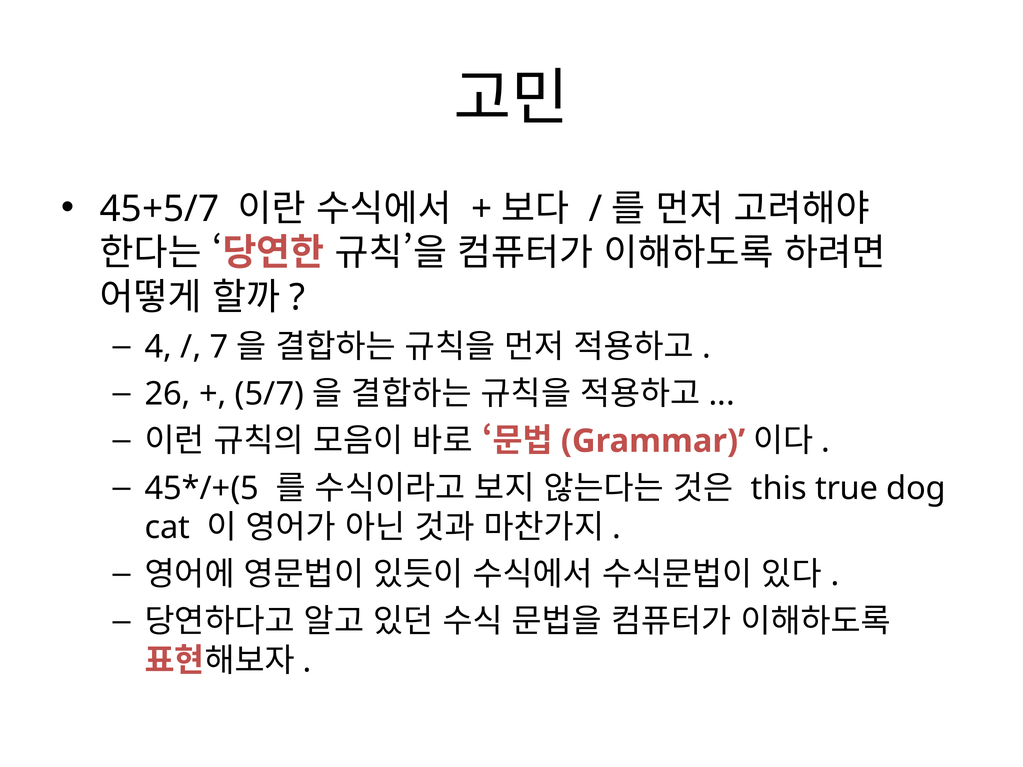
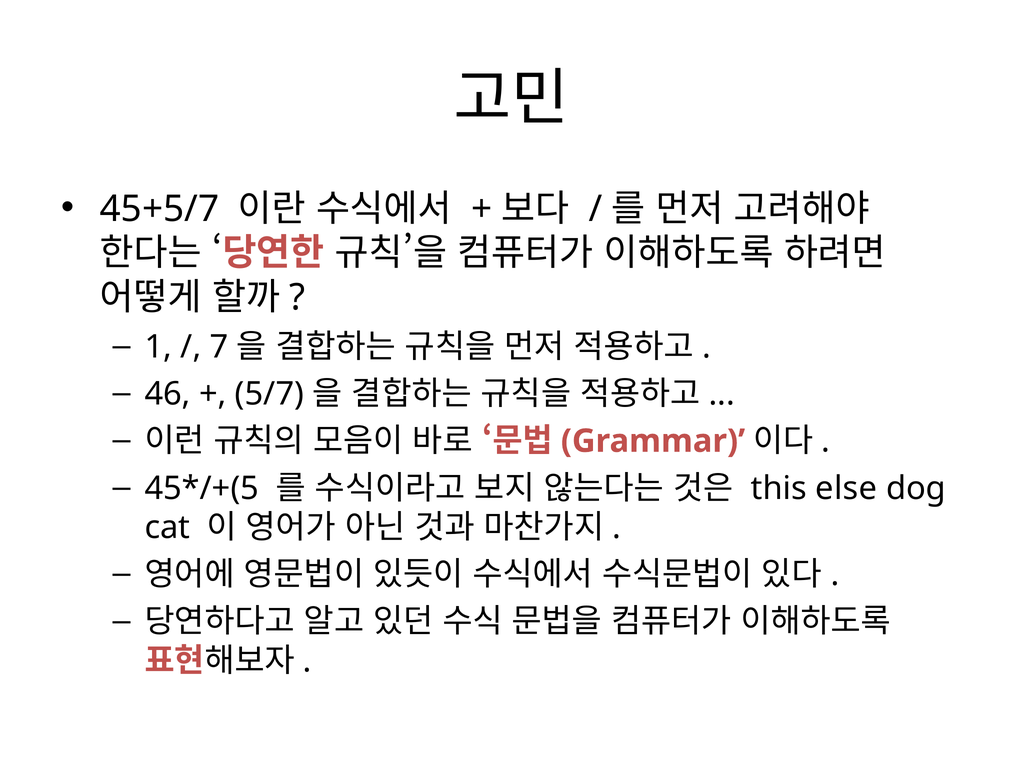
4: 4 -> 1
26: 26 -> 46
true: true -> else
